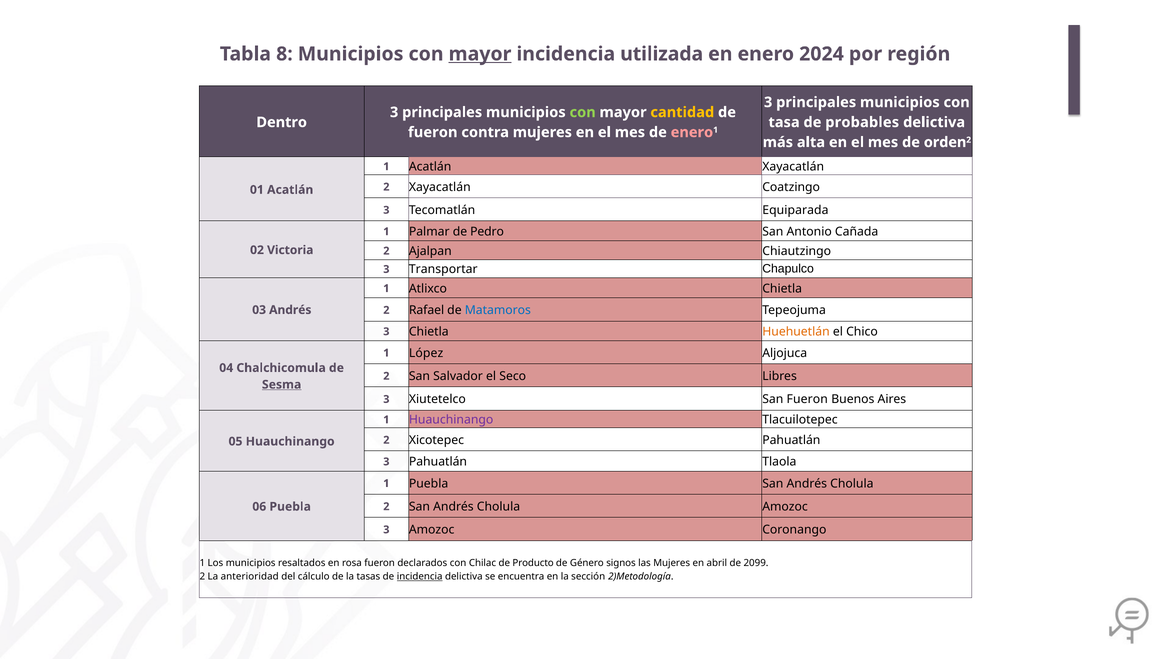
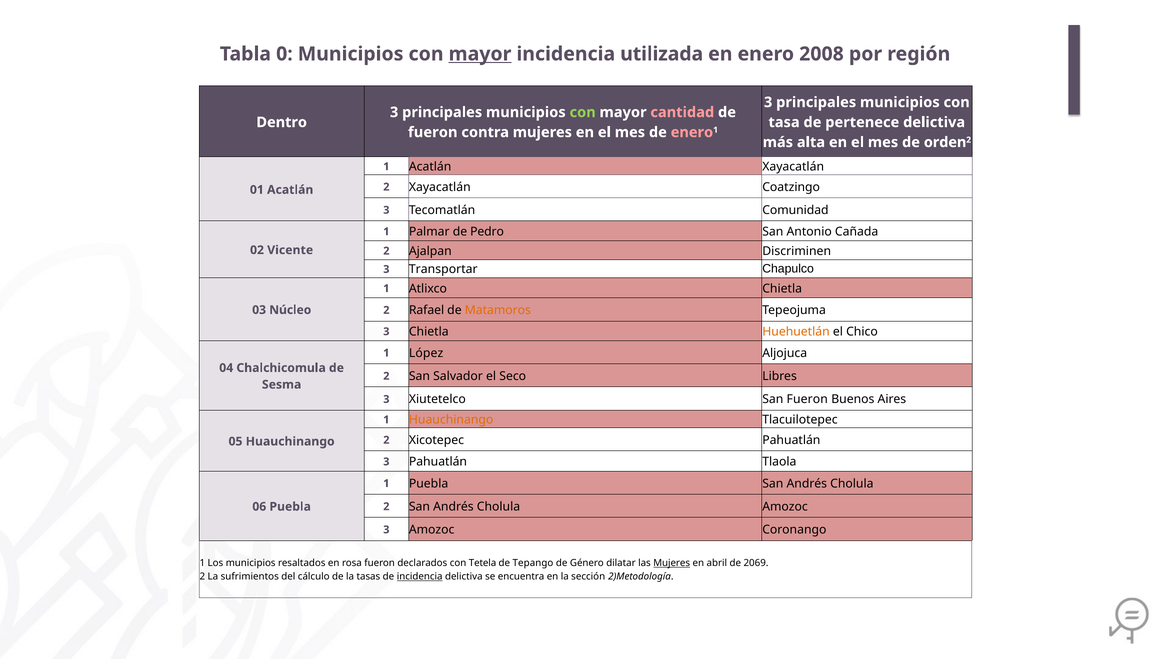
8: 8 -> 0
2024: 2024 -> 2008
cantidad colour: yellow -> pink
probables: probables -> pertenece
Equiparada: Equiparada -> Comunidad
Victoria: Victoria -> Vicente
Chiautzingo: Chiautzingo -> Discriminen
03 Andrés: Andrés -> Núcleo
Matamoros colour: blue -> orange
Sesma underline: present -> none
Huauchinango at (451, 420) colour: purple -> orange
Chilac: Chilac -> Tetela
Producto: Producto -> Tepango
signos: signos -> dilatar
Mujeres at (672, 563) underline: none -> present
2099: 2099 -> 2069
anterioridad: anterioridad -> sufrimientos
